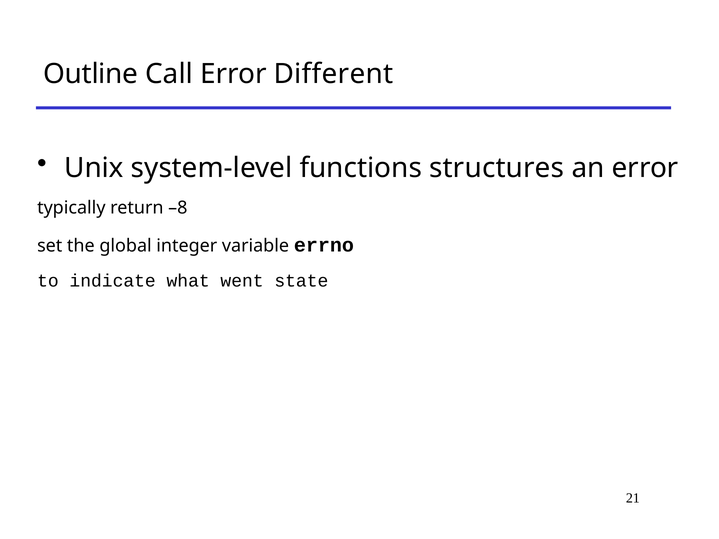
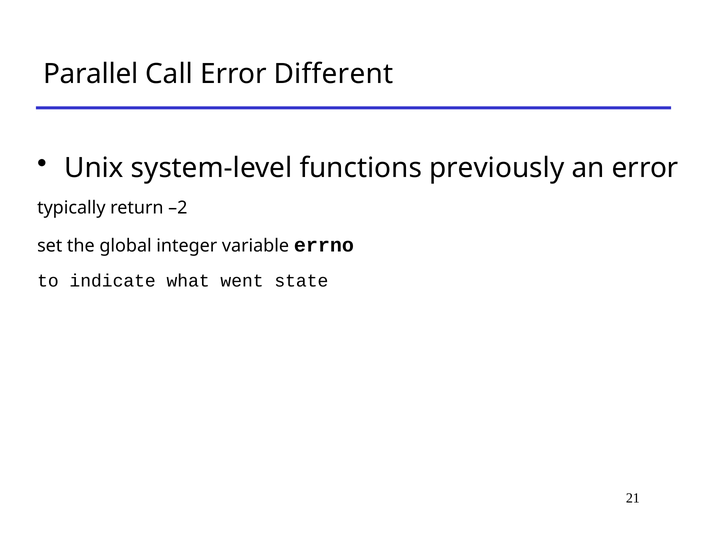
Outline: Outline -> Parallel
structures: structures -> previously
–8: –8 -> –2
